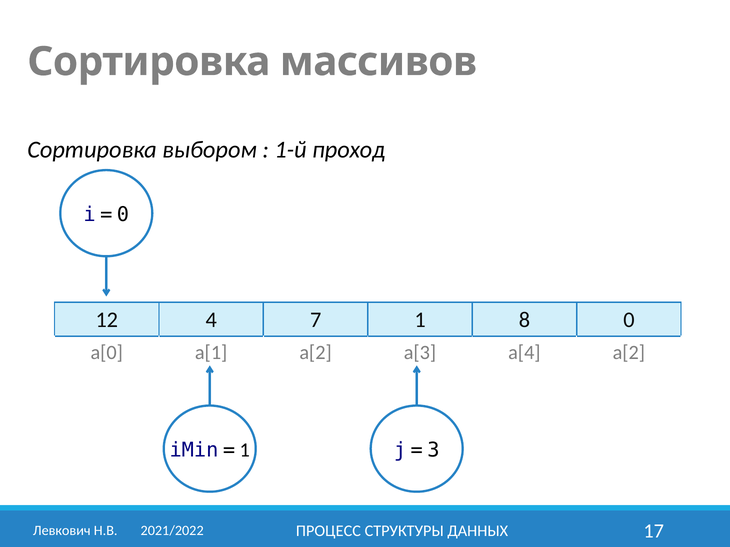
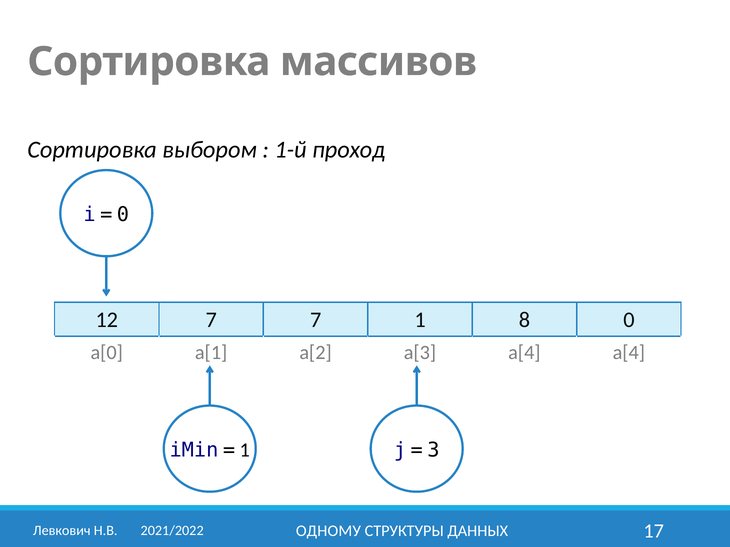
12 4: 4 -> 7
a[4 a[2: a[2 -> a[4
ПРОЦЕСС: ПРОЦЕСС -> ОДНОМУ
